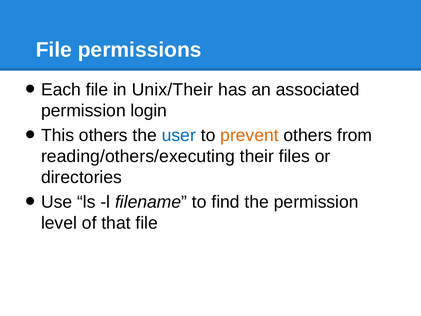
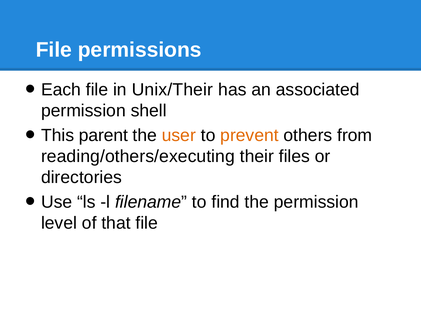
login: login -> shell
This others: others -> parent
user colour: blue -> orange
